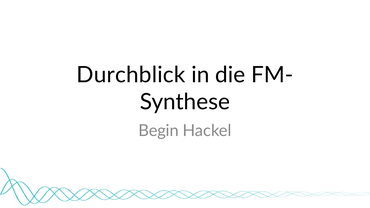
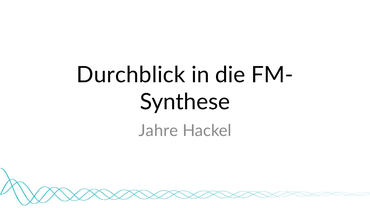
Begin: Begin -> Jahre
